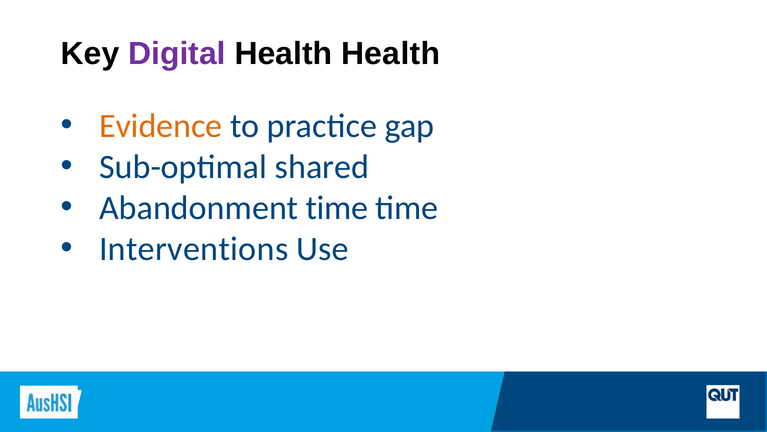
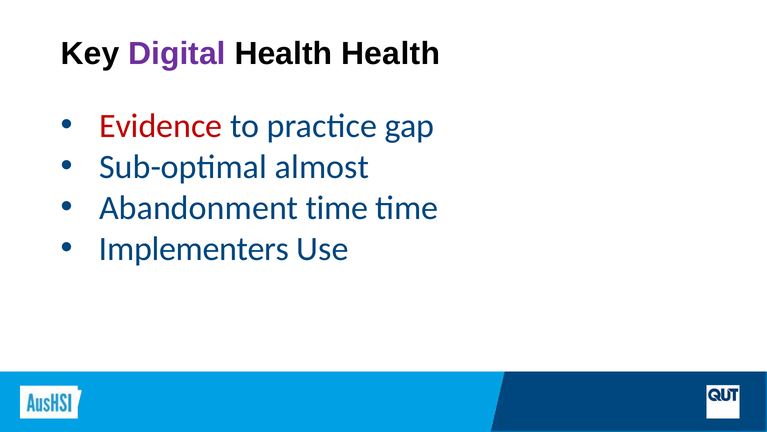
Evidence colour: orange -> red
shared: shared -> almost
Interventions: Interventions -> Implementers
